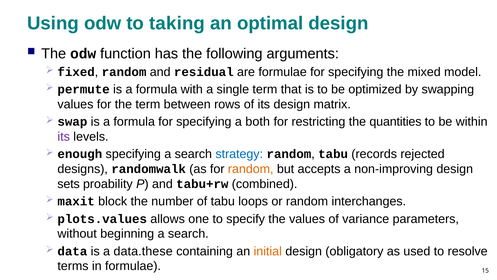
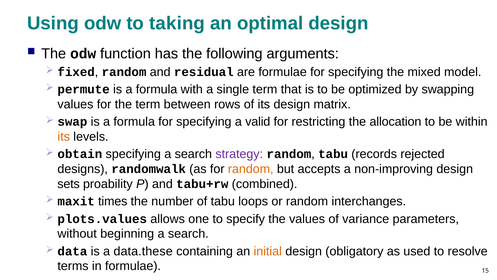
both: both -> valid
quantities: quantities -> allocation
its at (64, 137) colour: purple -> orange
enough: enough -> obtain
strategy colour: blue -> purple
block: block -> times
